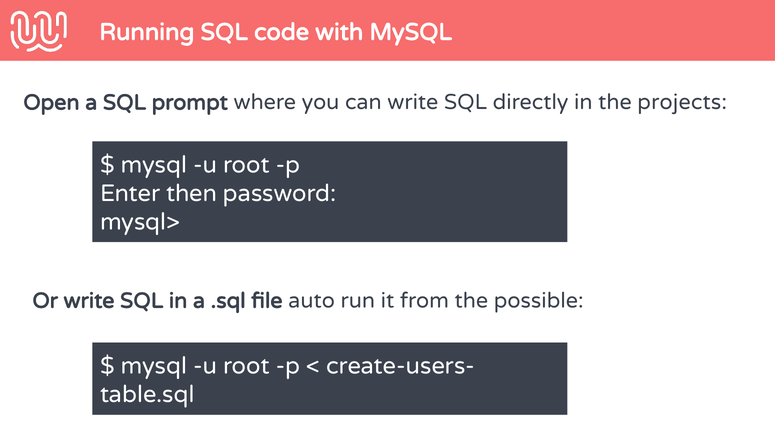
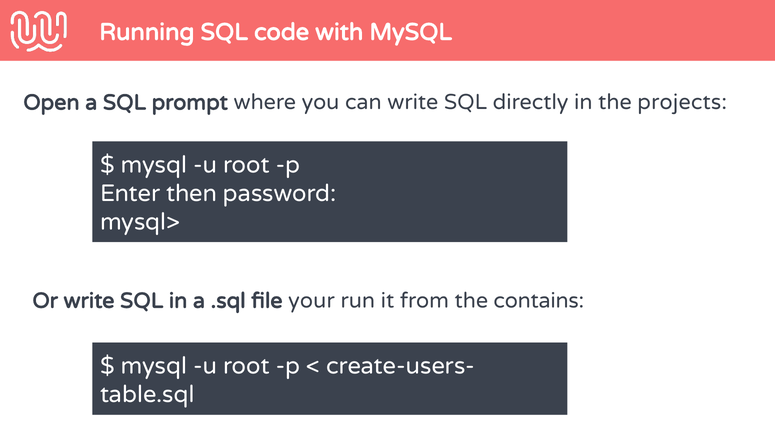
auto: auto -> your
possible: possible -> contains
